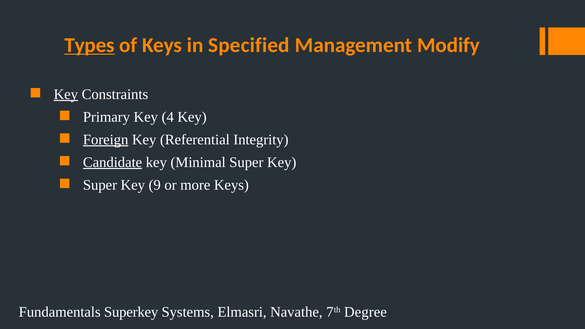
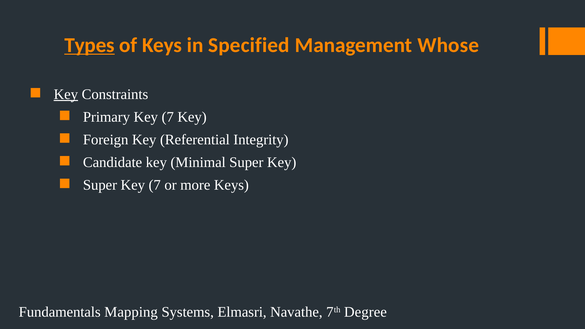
Modify: Modify -> Whose
Primary Key 4: 4 -> 7
Foreign underline: present -> none
Candidate underline: present -> none
Super Key 9: 9 -> 7
Superkey: Superkey -> Mapping
